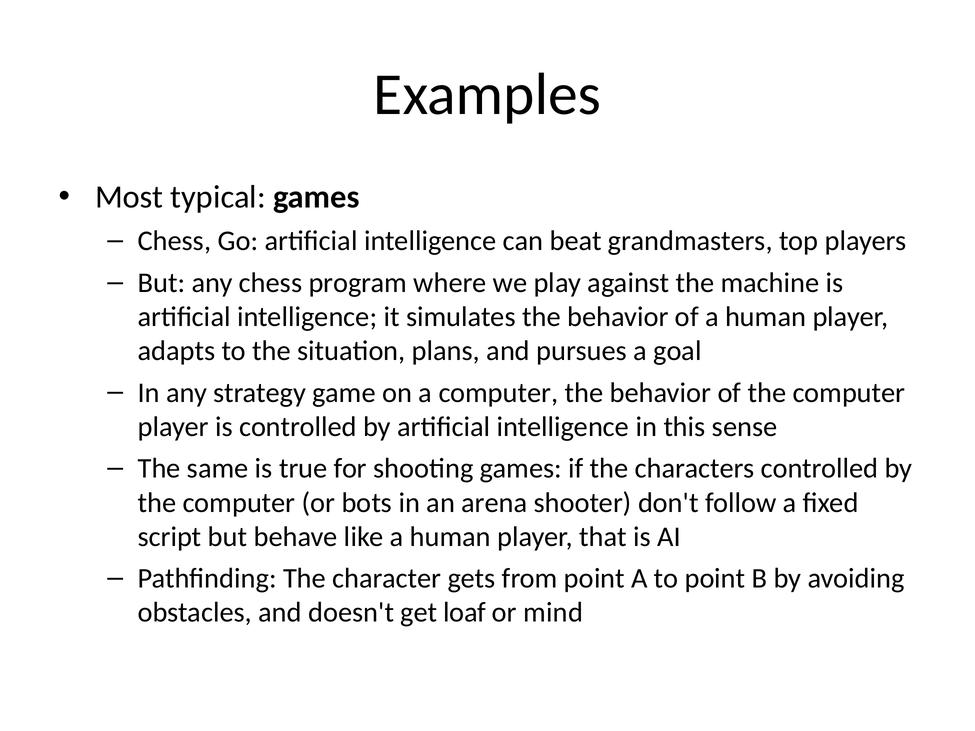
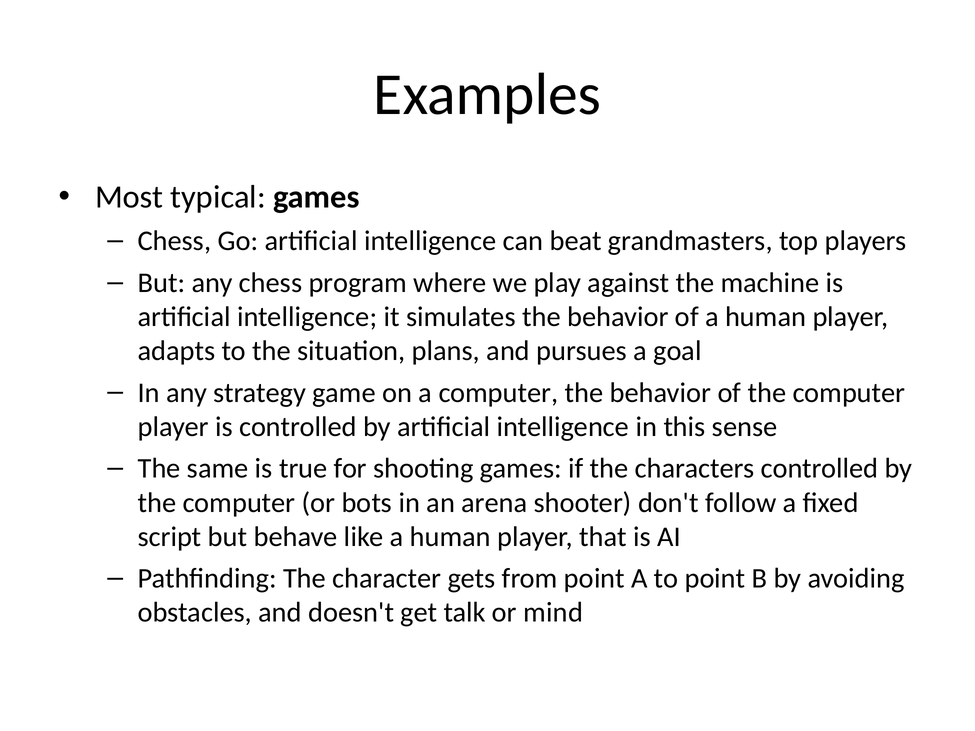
loaf: loaf -> talk
